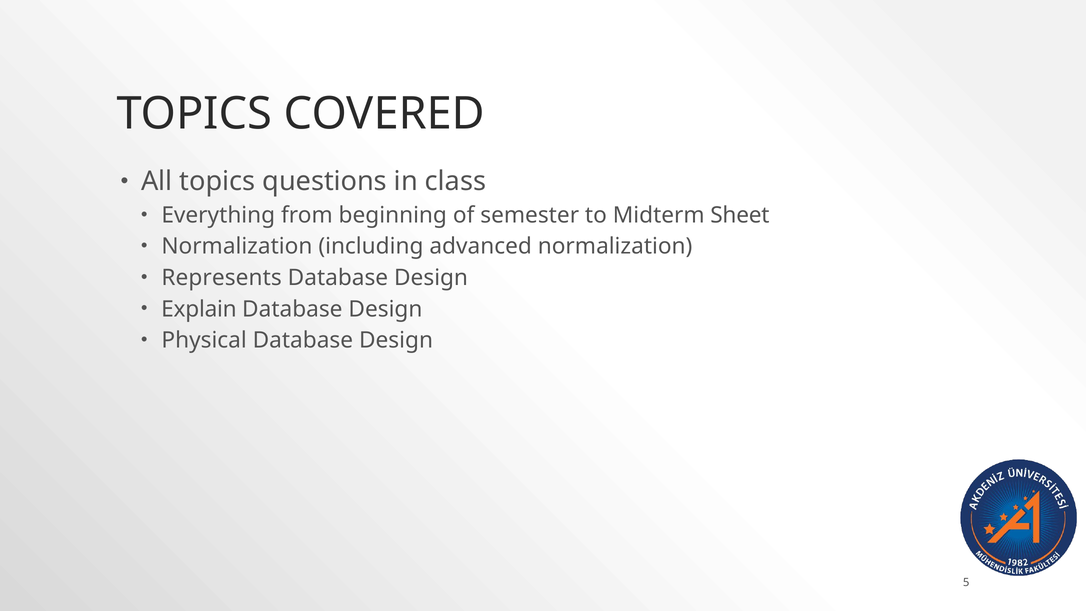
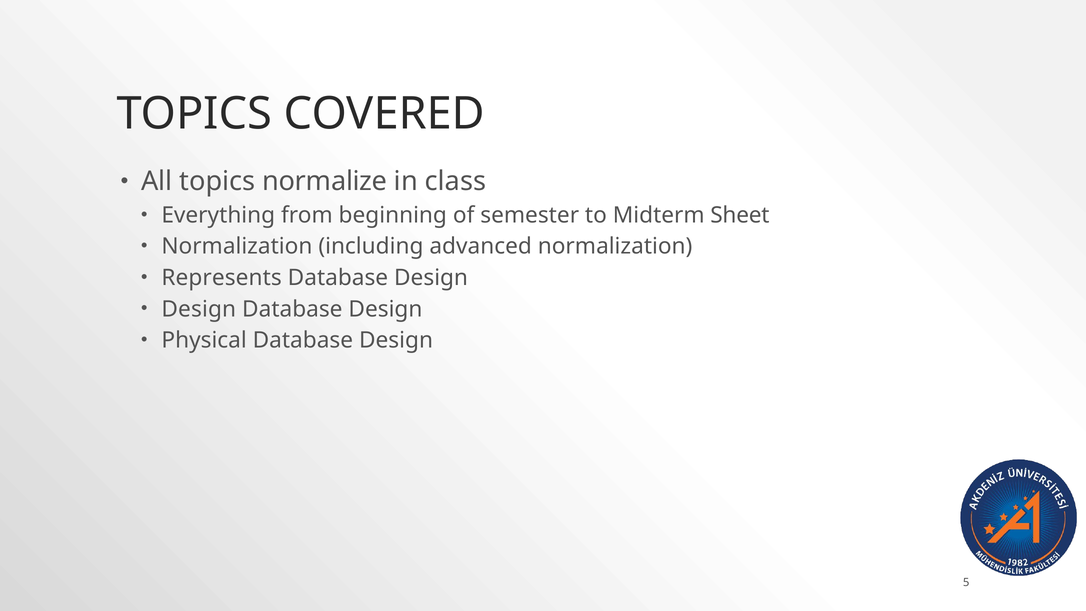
questions: questions -> normalize
Explain at (199, 309): Explain -> Design
